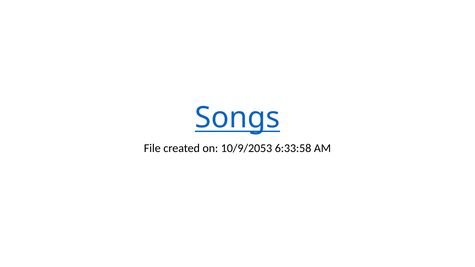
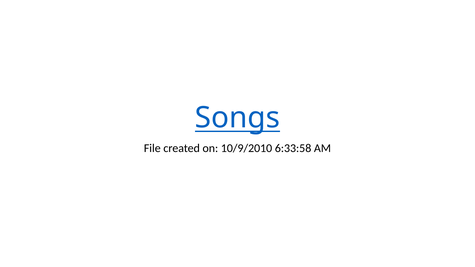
10/9/2053: 10/9/2053 -> 10/9/2010
